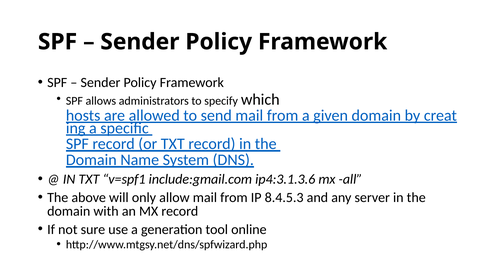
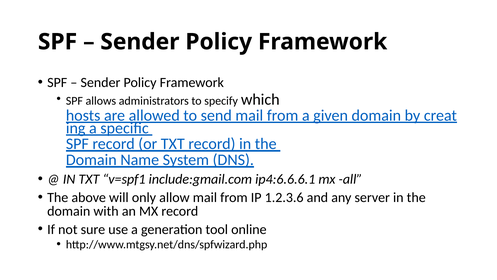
ip4:3.1.3.6: ip4:3.1.3.6 -> ip4:6.6.6.1
8.4.5.3: 8.4.5.3 -> 1.2.3.6
